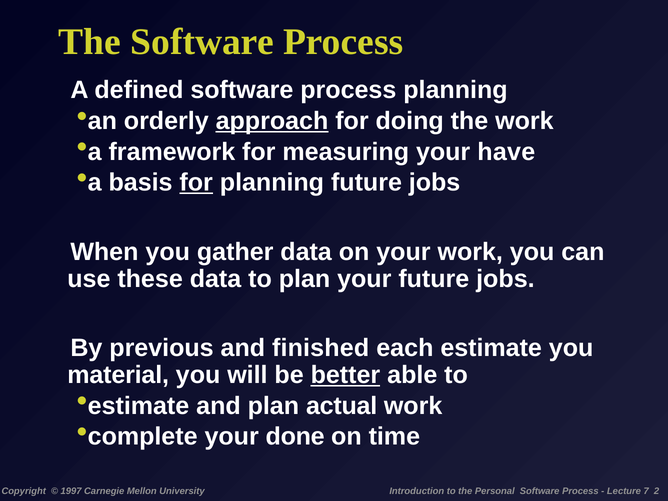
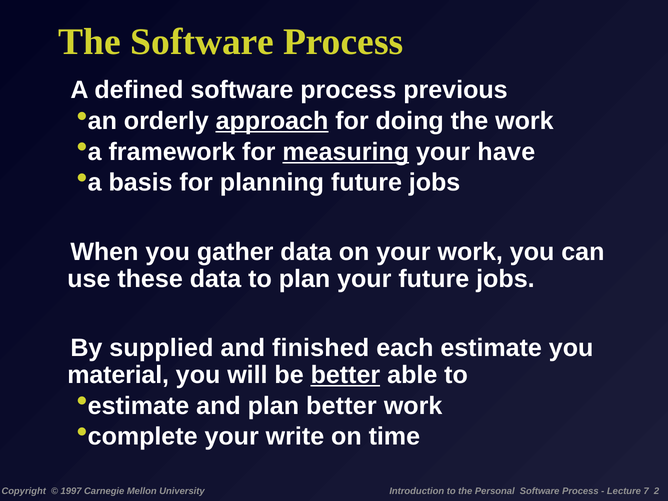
process planning: planning -> previous
measuring underline: none -> present
for at (196, 183) underline: present -> none
previous: previous -> supplied
plan actual: actual -> better
done: done -> write
